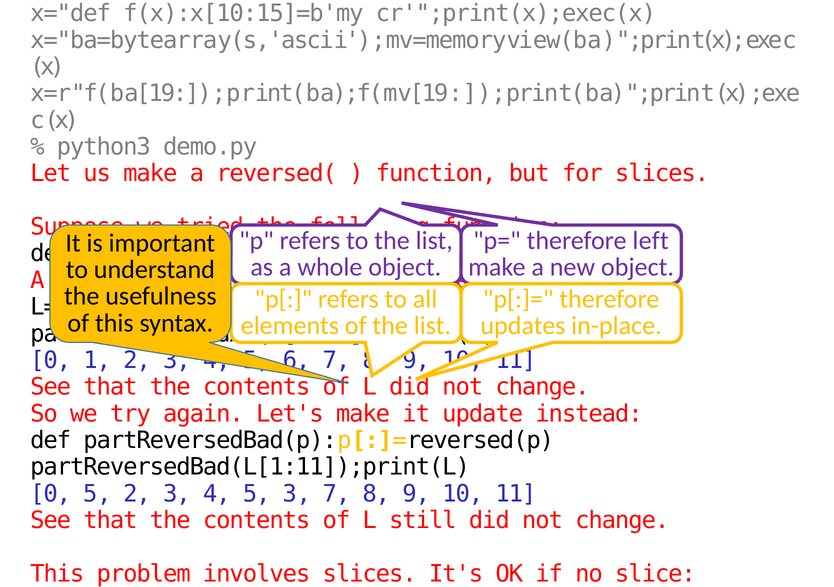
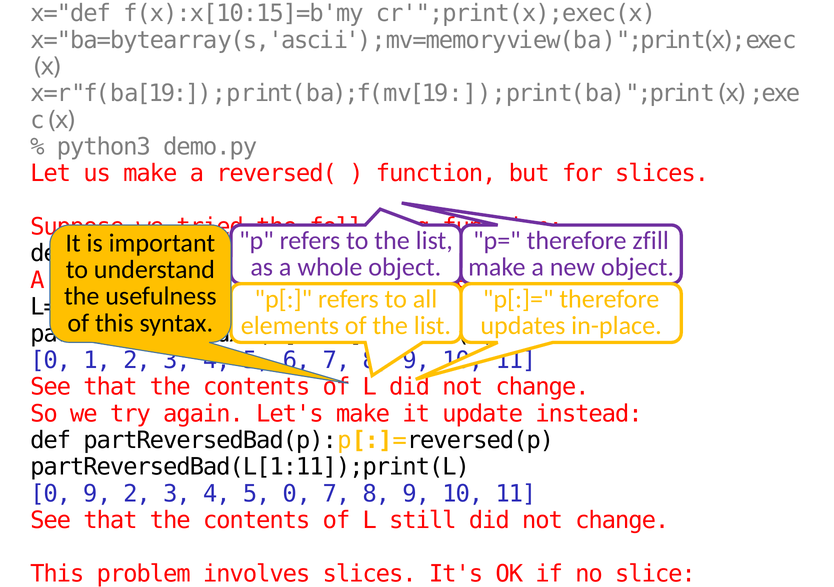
left: left -> zfill
0 5: 5 -> 9
5 3: 3 -> 0
